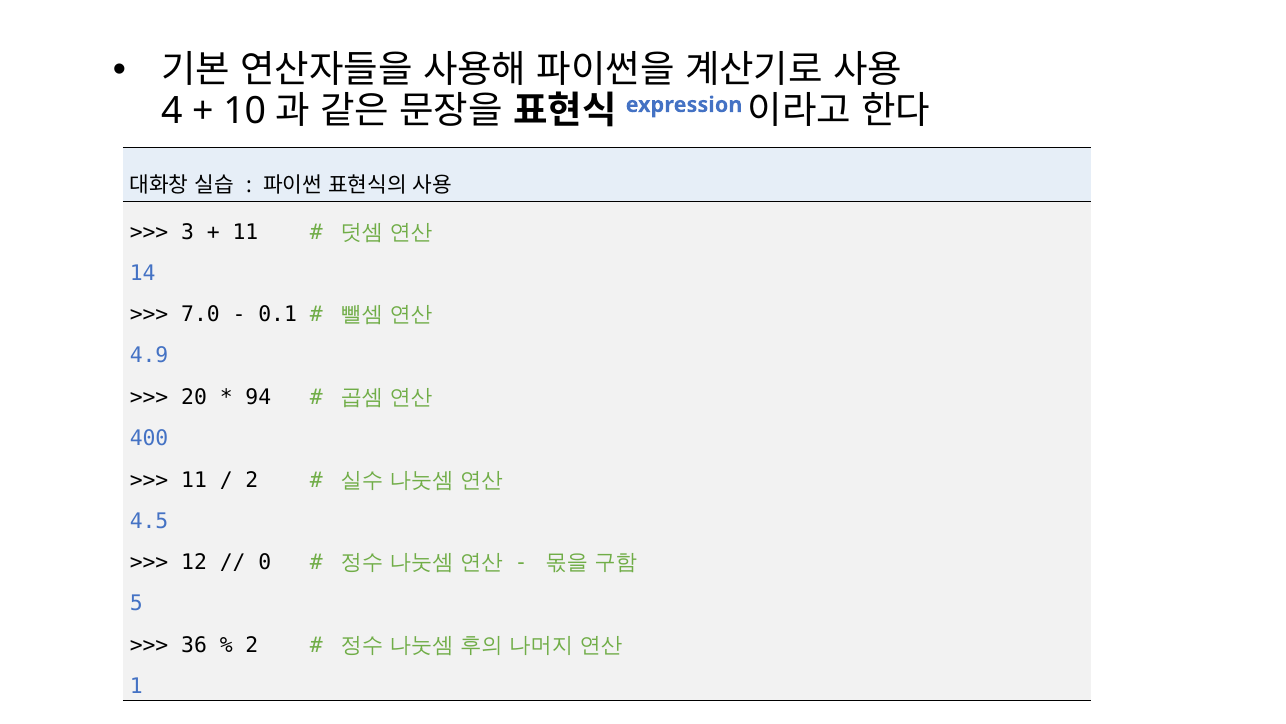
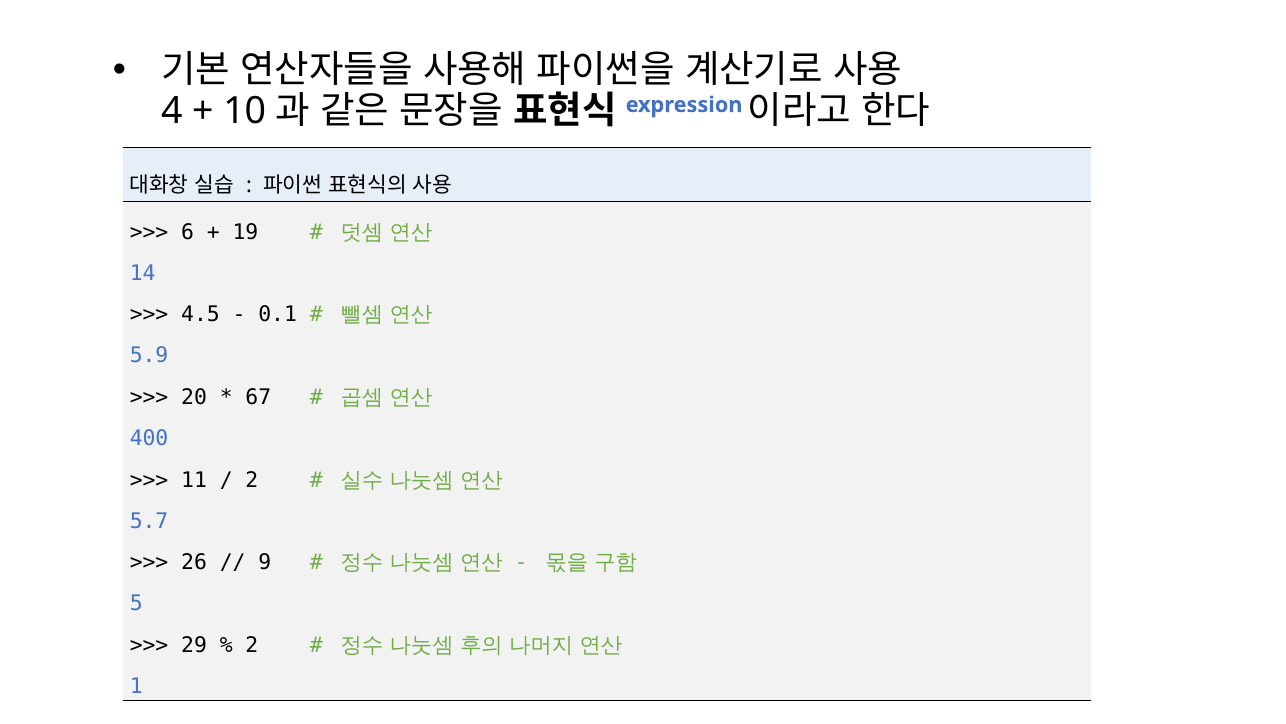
3: 3 -> 6
11 at (245, 232): 11 -> 19
7.0: 7.0 -> 4.5
4.9: 4.9 -> 5.9
94: 94 -> 67
4.5: 4.5 -> 5.7
12: 12 -> 26
0: 0 -> 9
36: 36 -> 29
